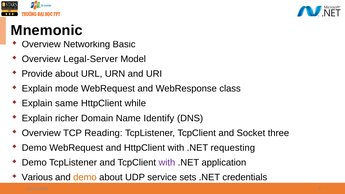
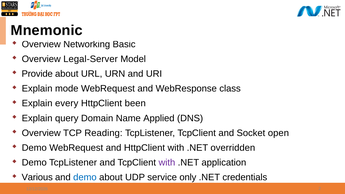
same: same -> every
while: while -> been
richer: richer -> query
Identify: Identify -> Applied
three: three -> open
requesting: requesting -> overridden
demo at (85, 177) colour: orange -> blue
sets: sets -> only
